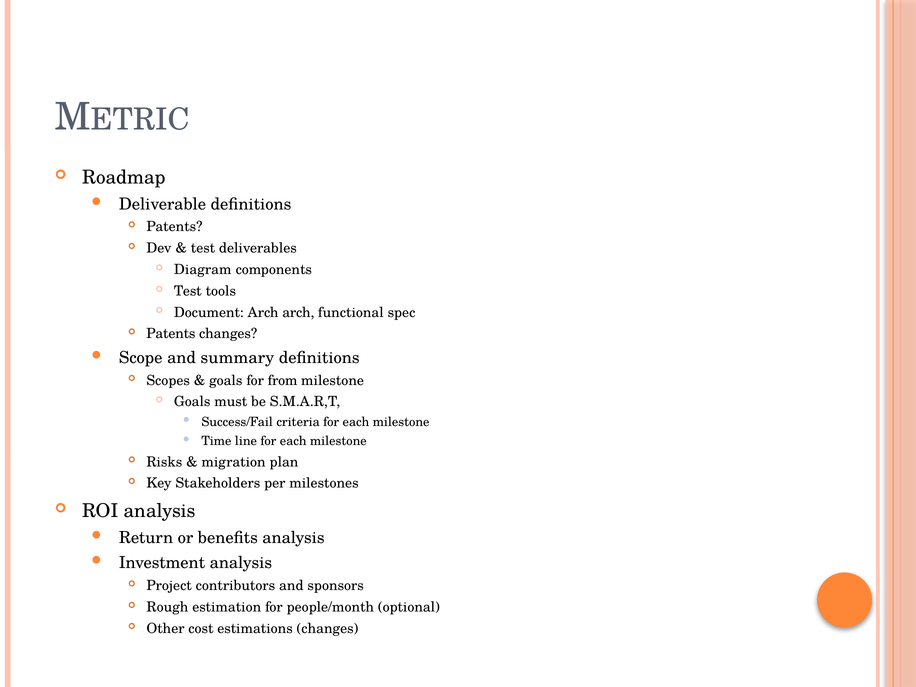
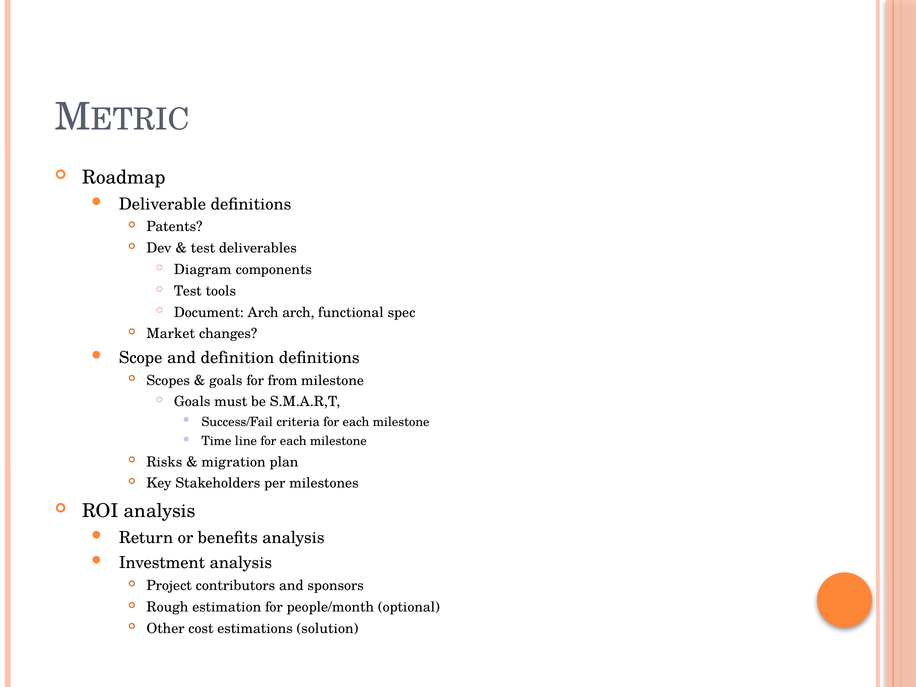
Patents at (171, 334): Patents -> Market
summary: summary -> definition
estimations changes: changes -> solution
